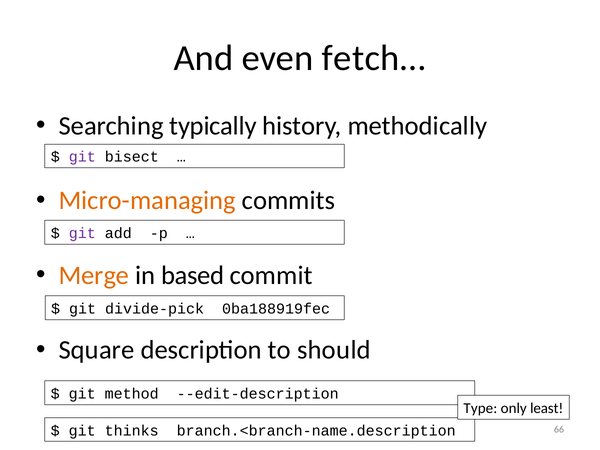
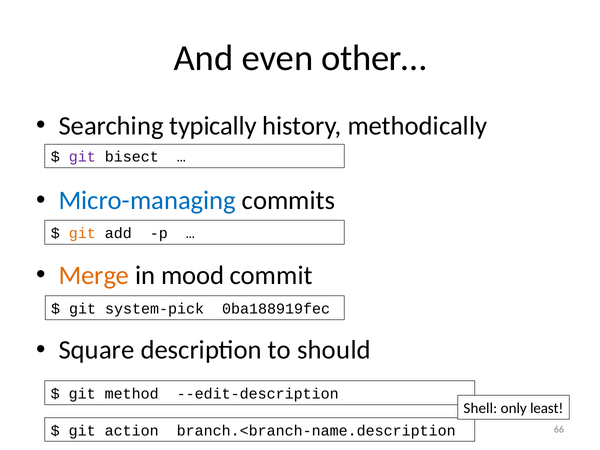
fetch…: fetch… -> other…
Micro-managing colour: orange -> blue
git at (82, 233) colour: purple -> orange
based: based -> mood
divide-pick: divide-pick -> system-pick
Type: Type -> Shell
thinks: thinks -> action
